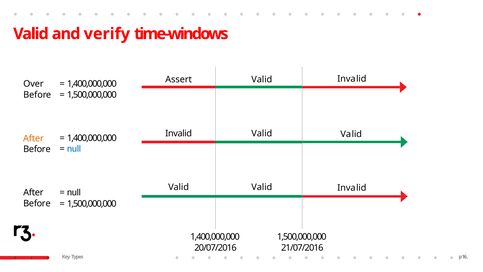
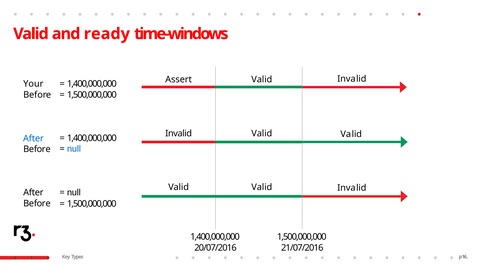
verify: verify -> ready
Over: Over -> Your
After at (33, 138) colour: orange -> blue
